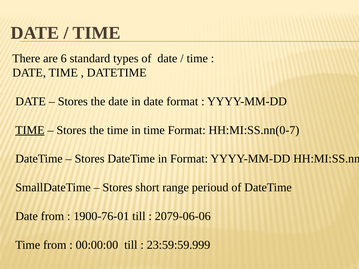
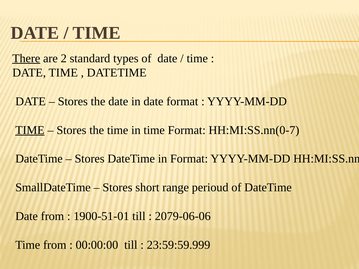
There underline: none -> present
6: 6 -> 2
1900-76-01: 1900-76-01 -> 1900-51-01
